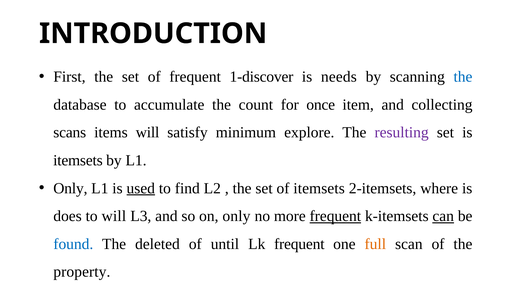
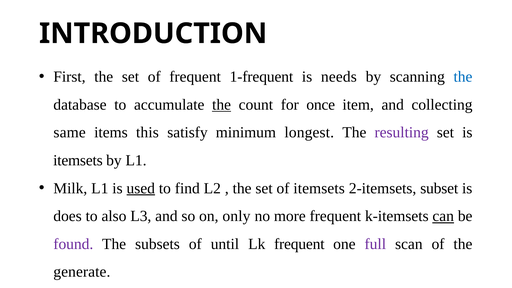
1-discover: 1-discover -> 1-frequent
the at (222, 105) underline: none -> present
scans: scans -> same
items will: will -> this
explore: explore -> longest
Only at (70, 188): Only -> Milk
where: where -> subset
to will: will -> also
frequent at (335, 216) underline: present -> none
found colour: blue -> purple
deleted: deleted -> subsets
full colour: orange -> purple
property: property -> generate
